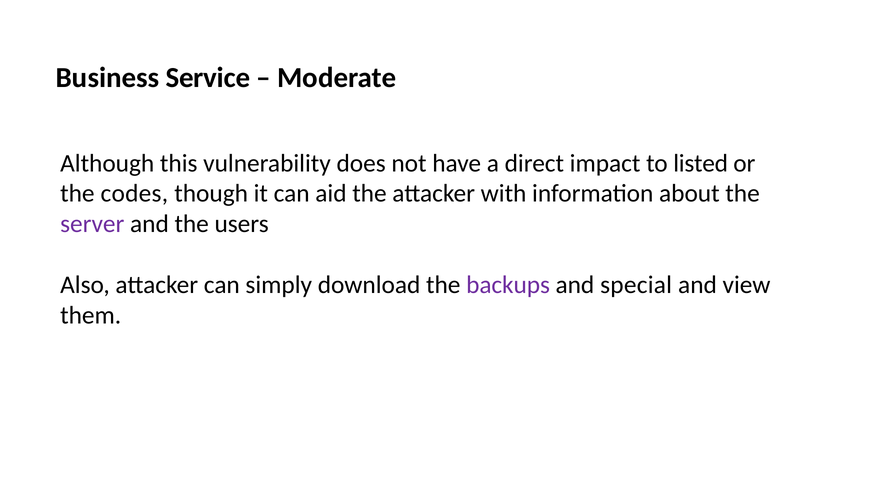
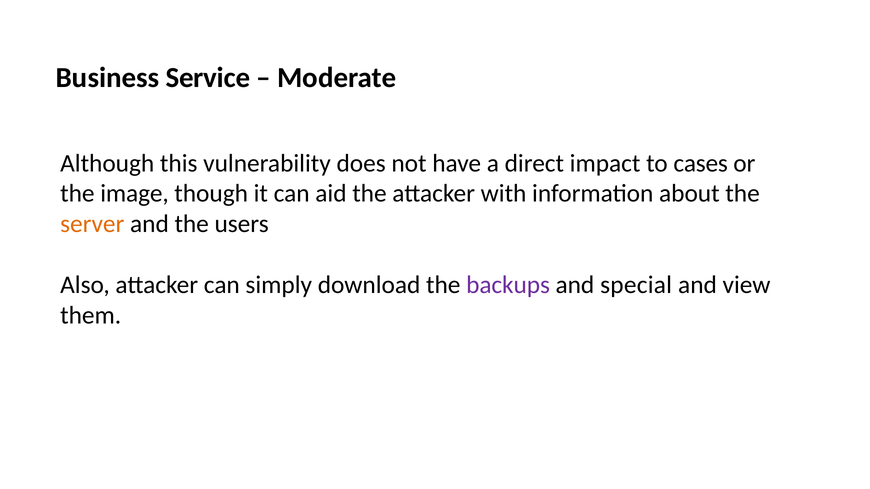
listed: listed -> cases
codes: codes -> image
server colour: purple -> orange
